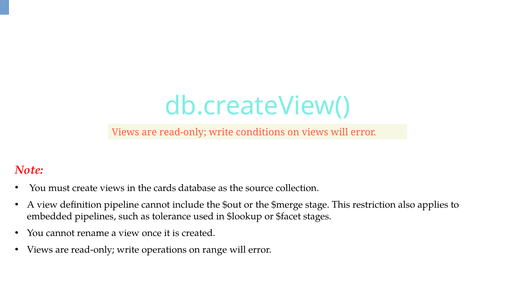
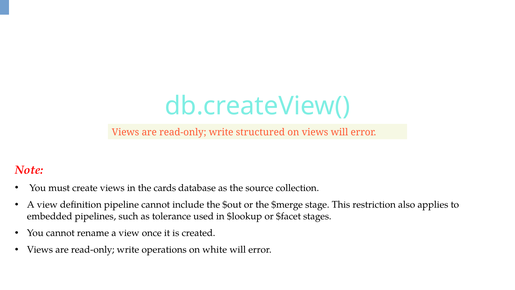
conditions: conditions -> structured
range: range -> white
